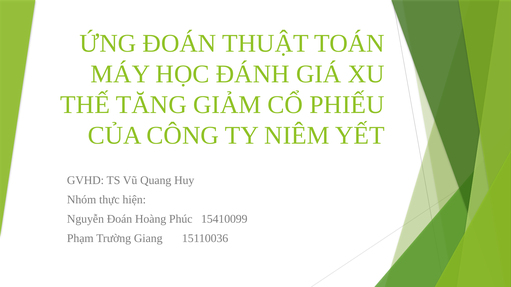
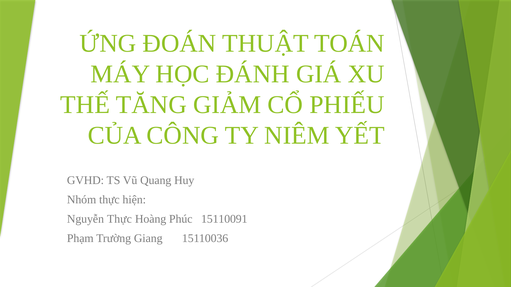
Nguyễn Đoán: Đoán -> Thực
15410099: 15410099 -> 15110091
